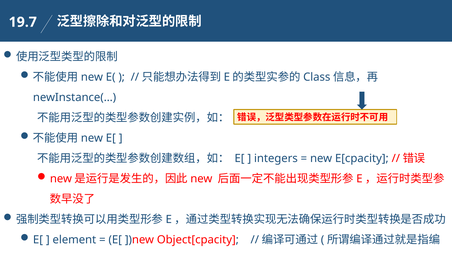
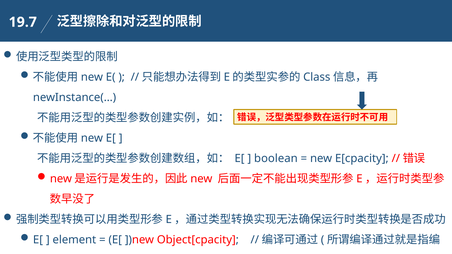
integers: integers -> boolean
